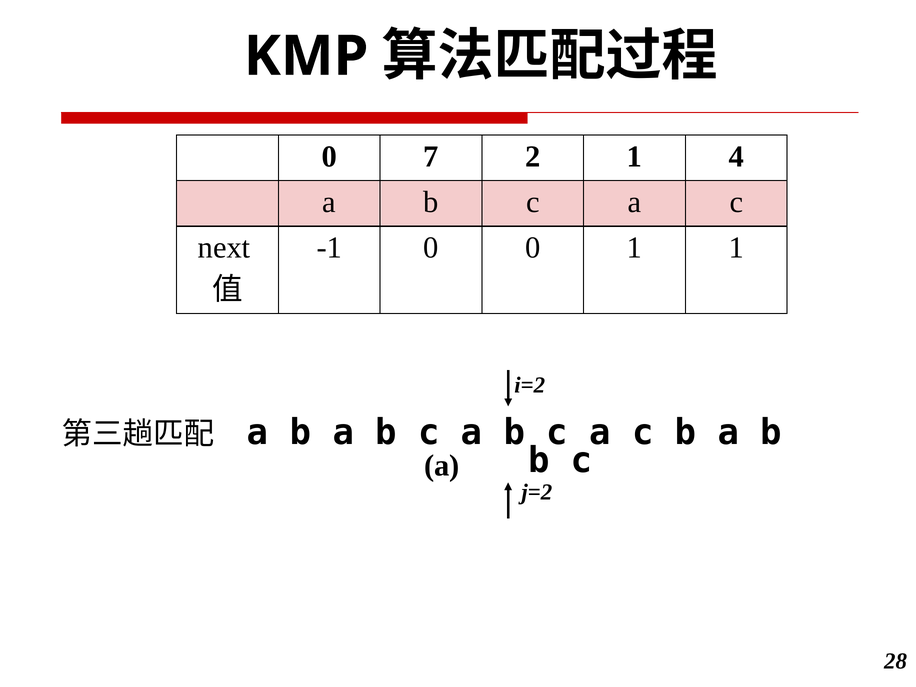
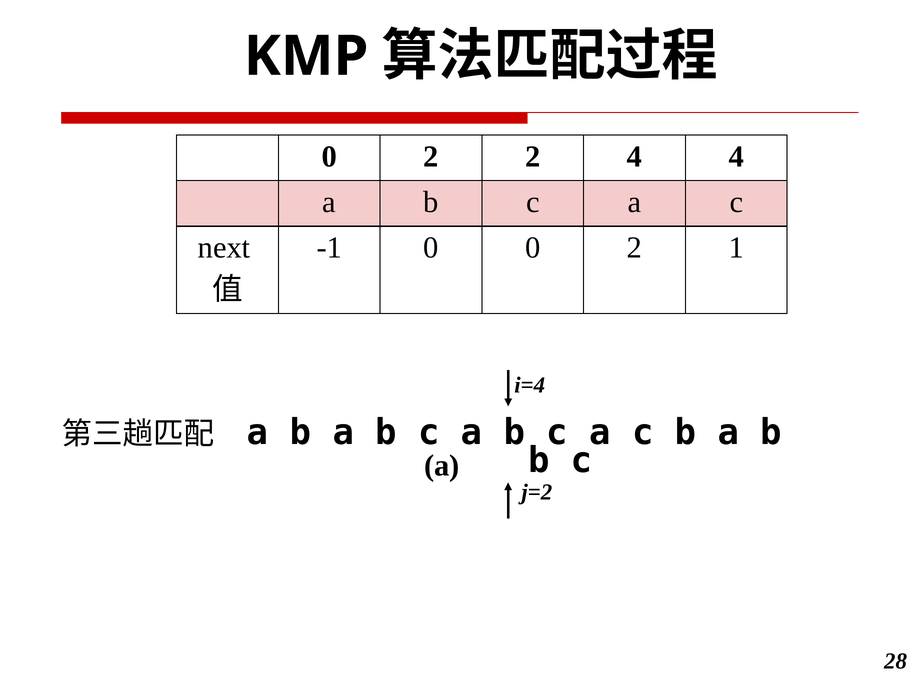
7 at (431, 157): 7 -> 2
2 1: 1 -> 4
0 0 1: 1 -> 2
i=2: i=2 -> i=4
